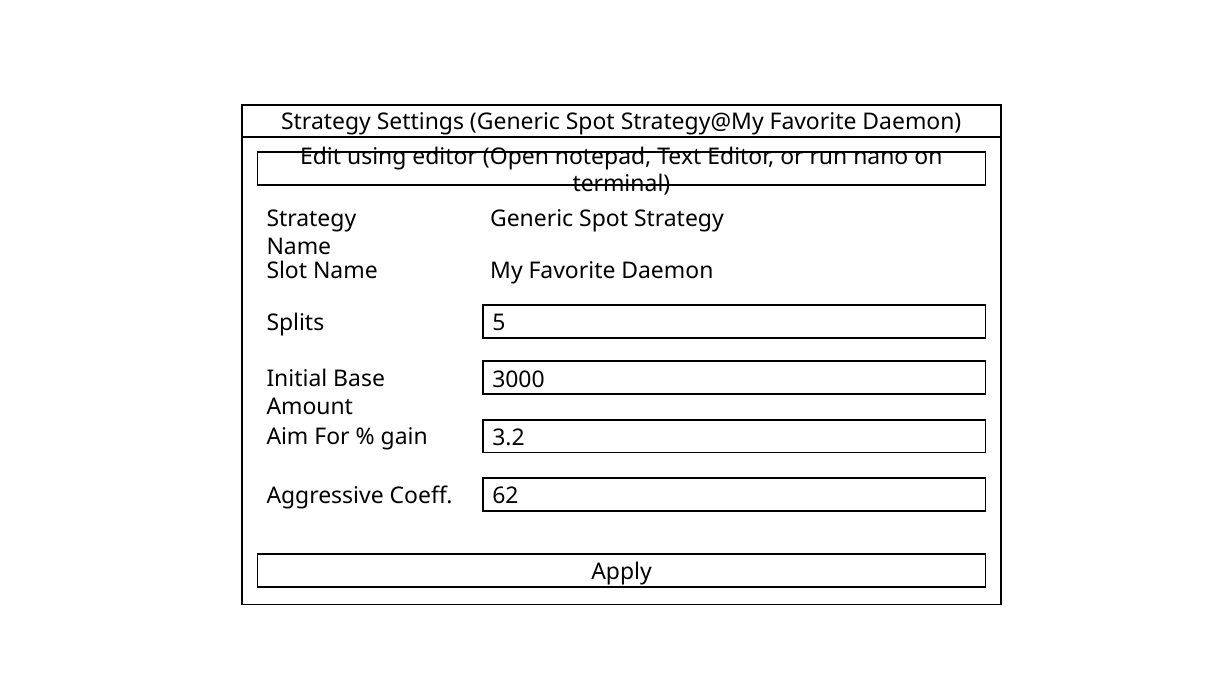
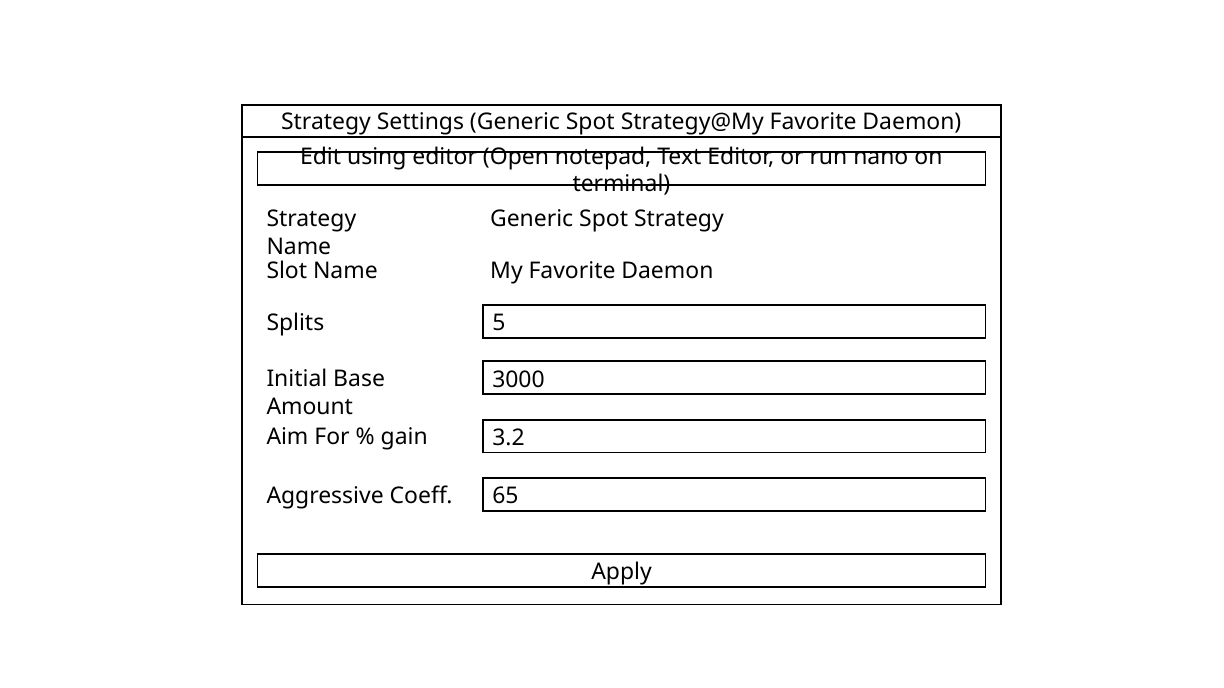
62: 62 -> 65
